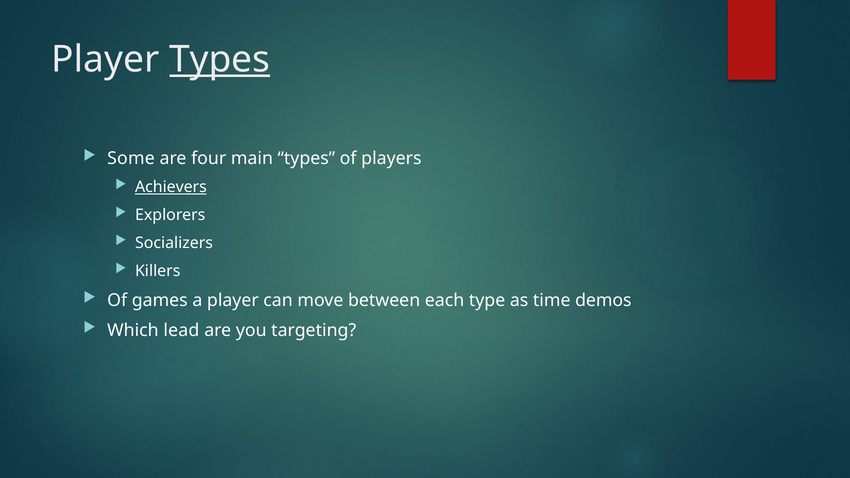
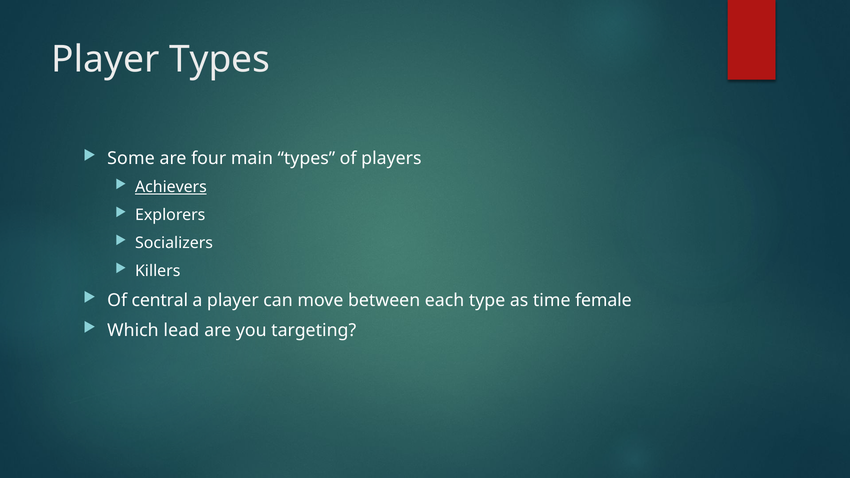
Types at (220, 60) underline: present -> none
games: games -> central
demos: demos -> female
